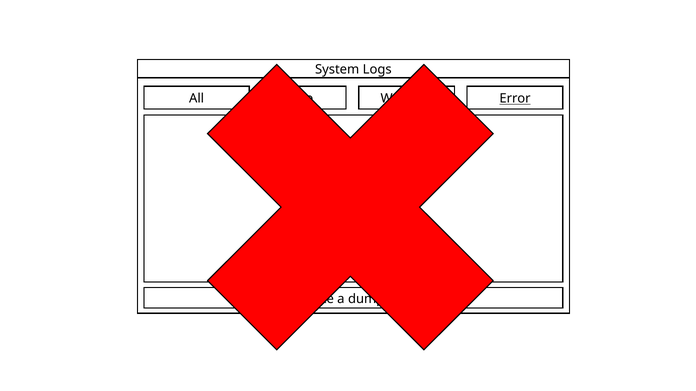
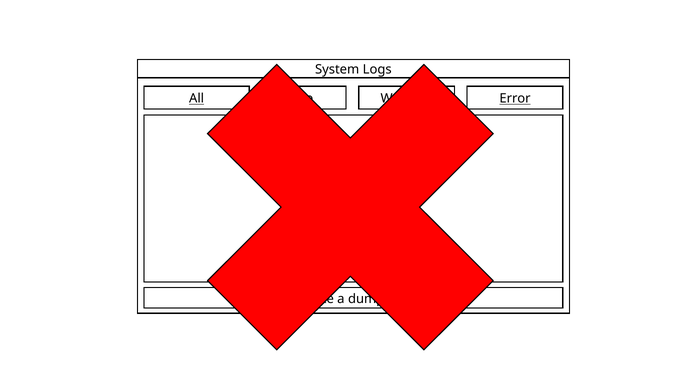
All underline: none -> present
